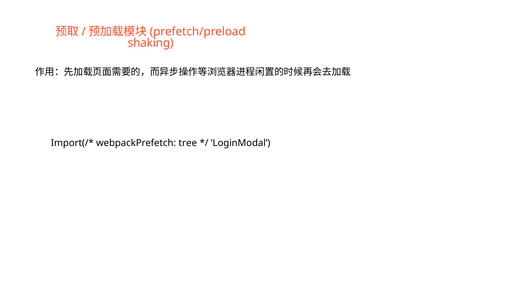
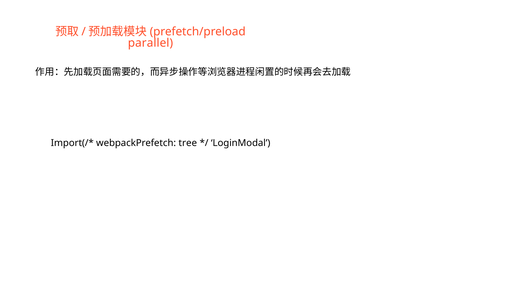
shaking: shaking -> parallel
